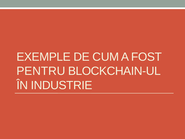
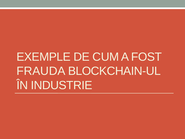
PENTRU: PENTRU -> FRAUDA
